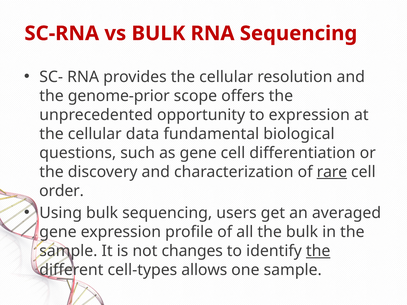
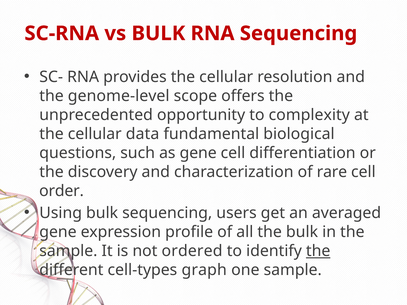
genome-prior: genome-prior -> genome-level
to expression: expression -> complexity
rare underline: present -> none
changes: changes -> ordered
allows: allows -> graph
